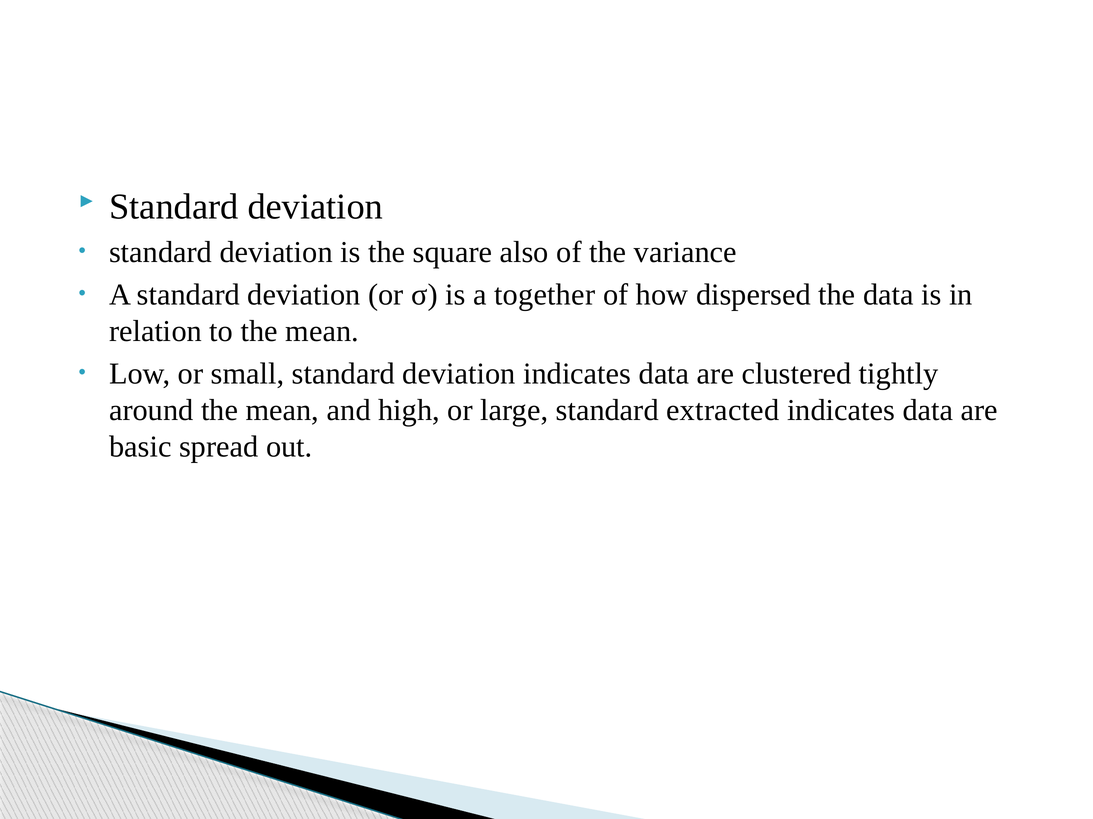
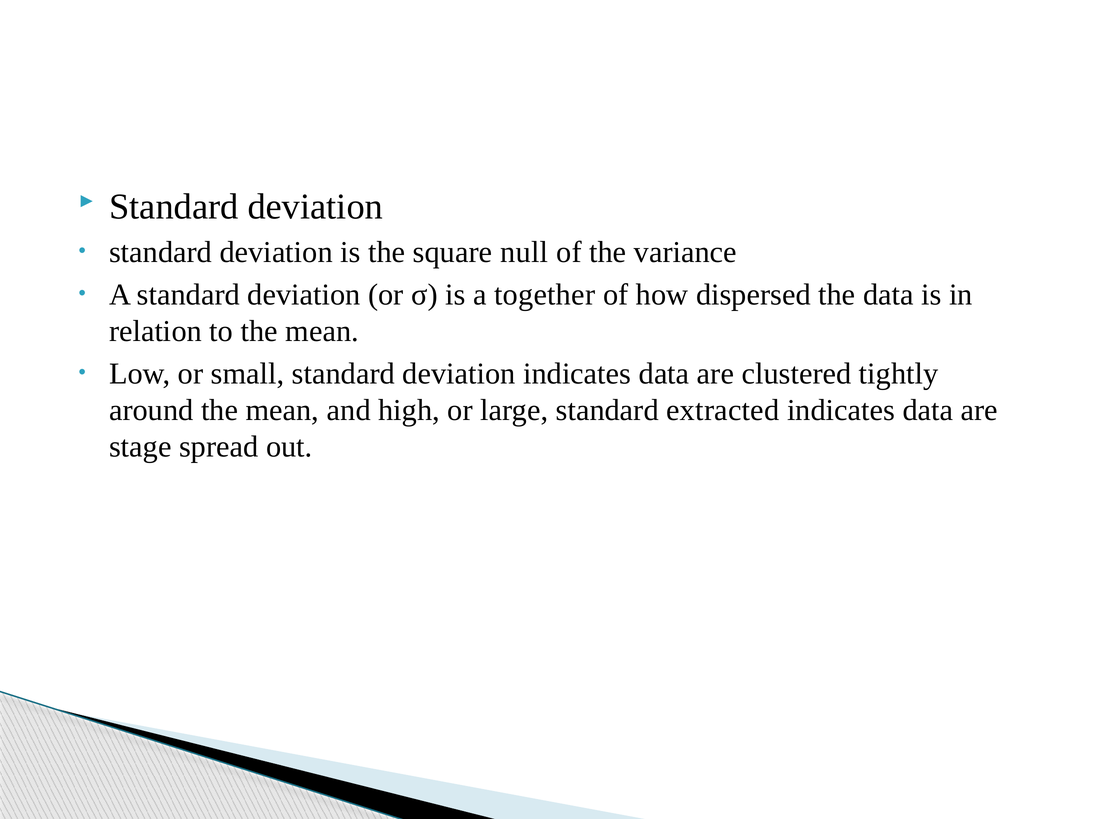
also: also -> null
basic: basic -> stage
